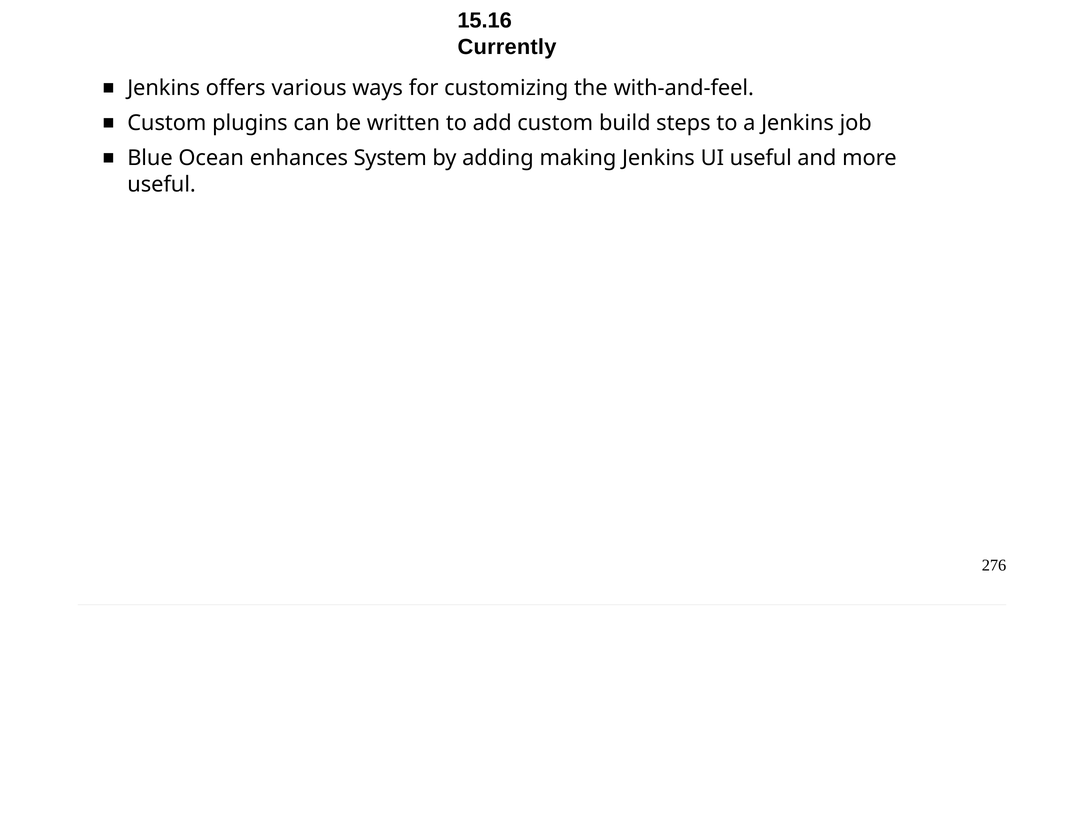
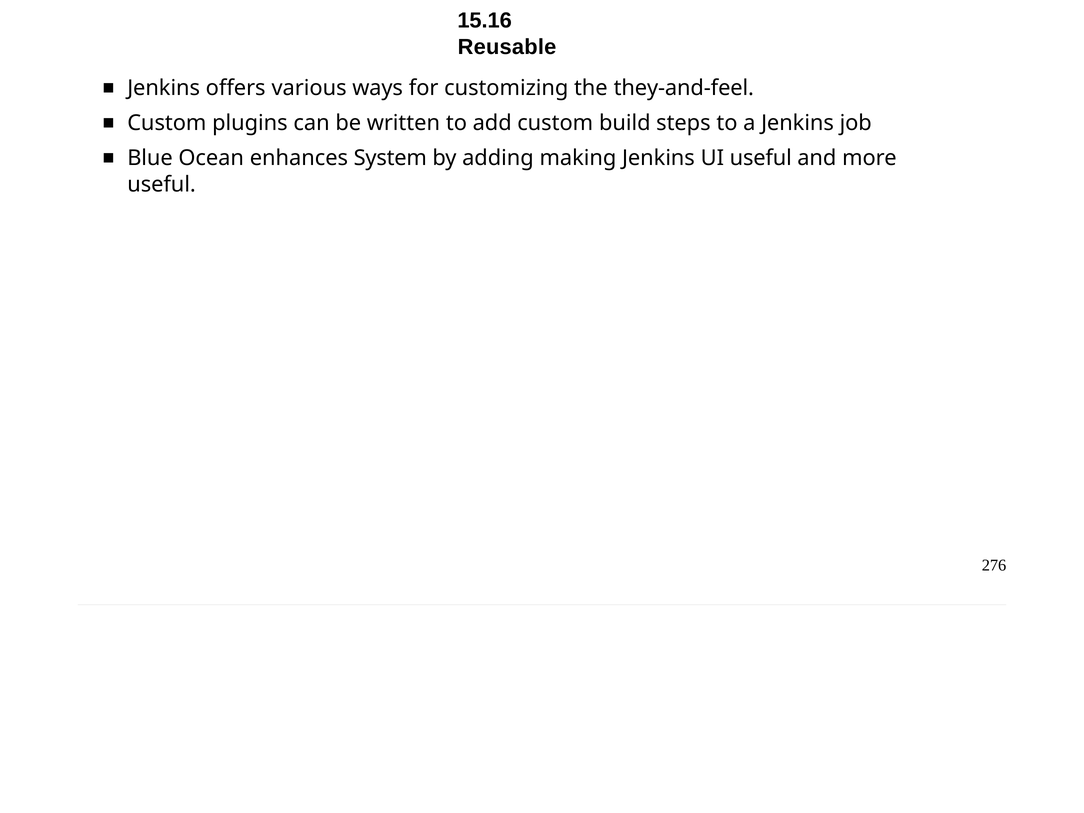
Currently: Currently -> Reusable
with-and-feel: with-and-feel -> they-and-feel
